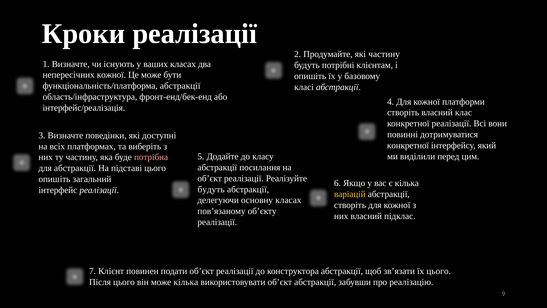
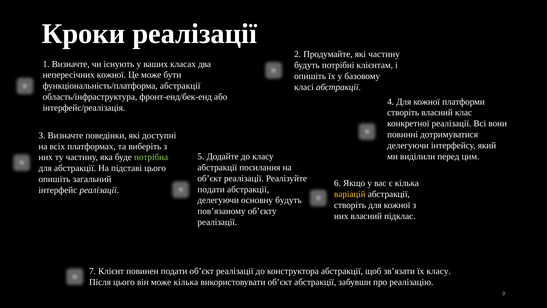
конкретної at (408, 145): конкретної -> делегуючи
потрібна colour: pink -> light green
будуть at (211, 189): будуть -> подати
основну класах: класах -> будуть
їх цього: цього -> класу
